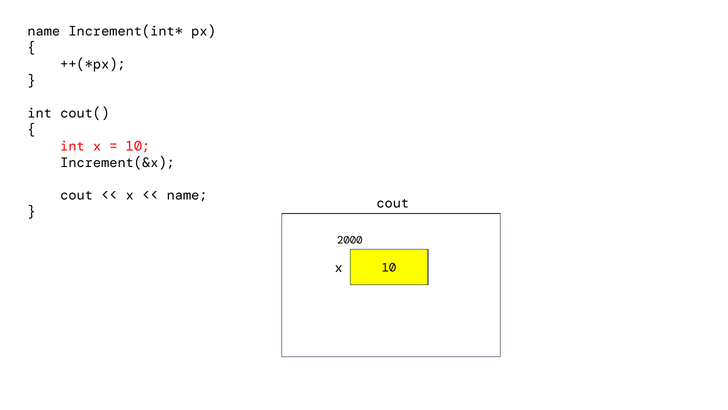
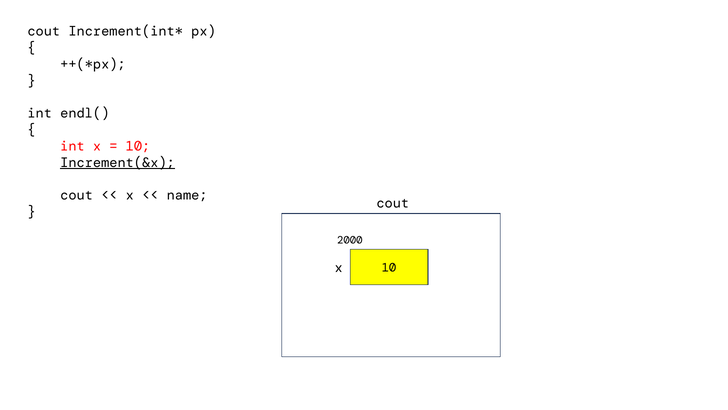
name at (44, 31): name -> cout
cout(: cout( -> endl(
Increment(&x underline: none -> present
